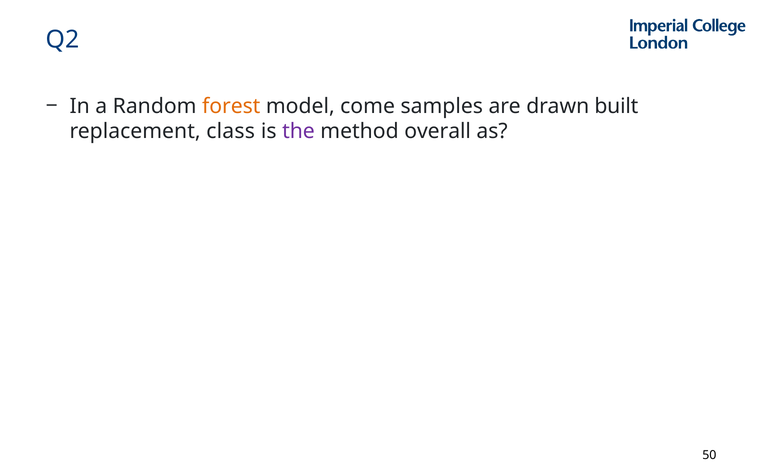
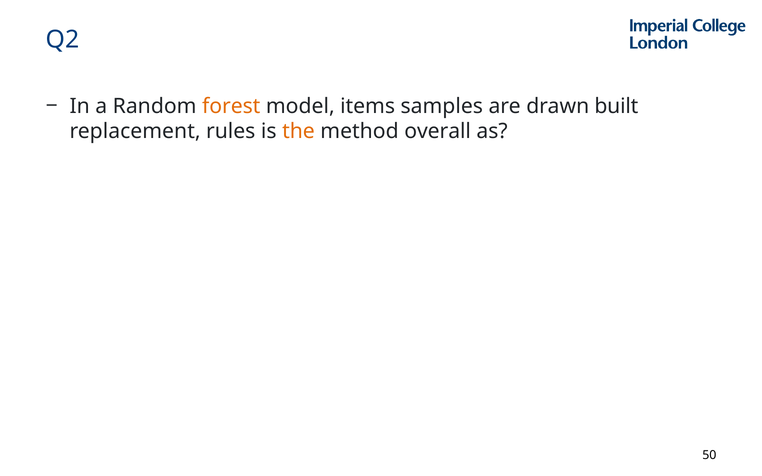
come: come -> items
class: class -> rules
the colour: purple -> orange
